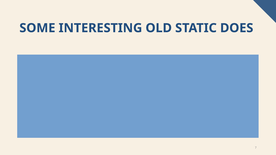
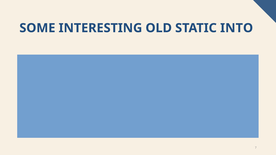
DOES: DOES -> INTO
